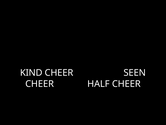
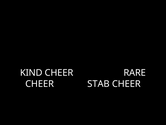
SEEN: SEEN -> RARE
HALF: HALF -> STAB
